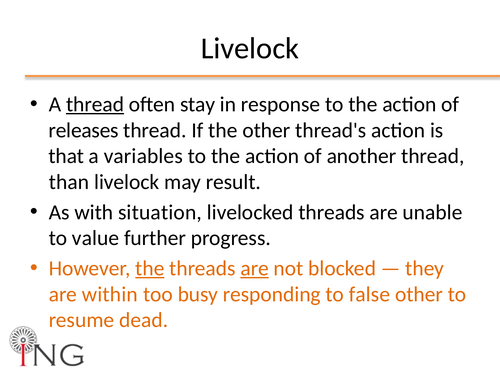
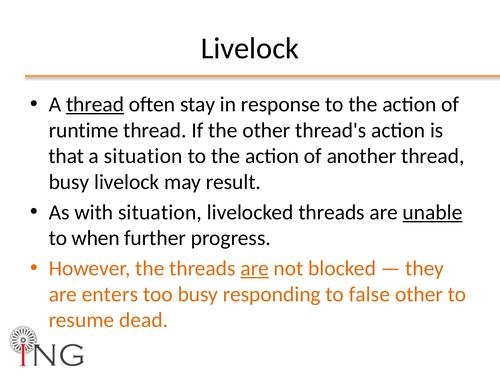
releases: releases -> runtime
a variables: variables -> situation
than at (69, 182): than -> busy
unable underline: none -> present
value: value -> when
the at (150, 268) underline: present -> none
within: within -> enters
